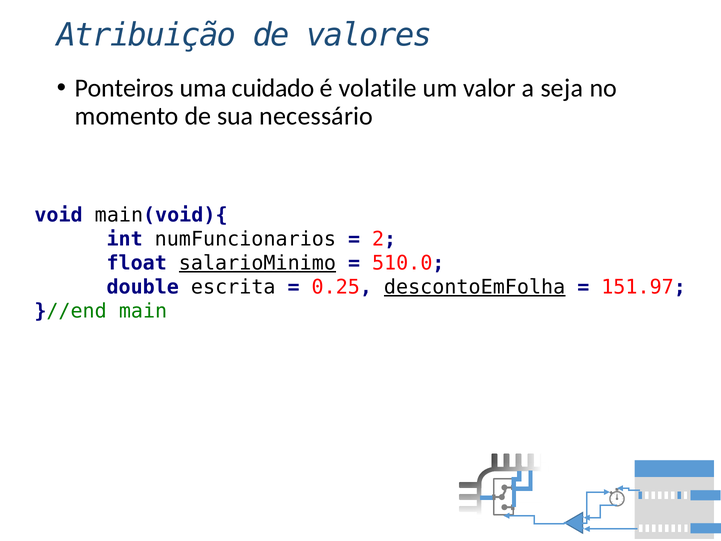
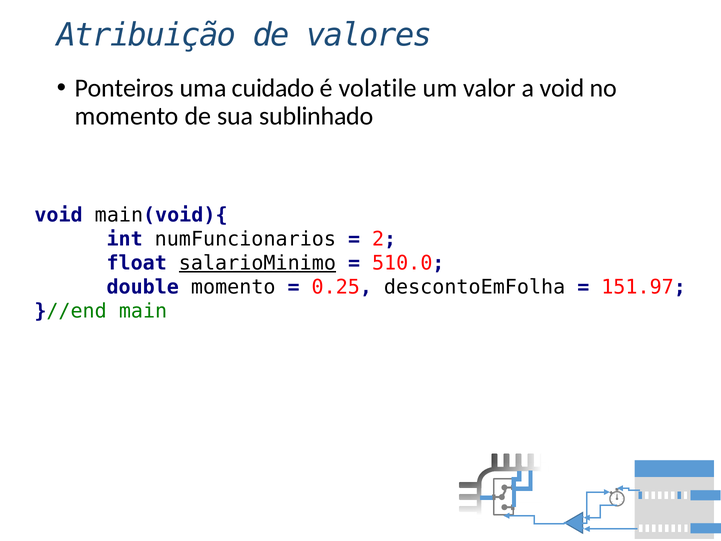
a seja: seja -> void
necessário: necessário -> sublinhado
double escrita: escrita -> momento
descontoEmFolha underline: present -> none
